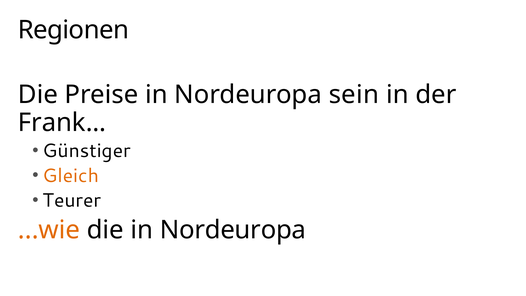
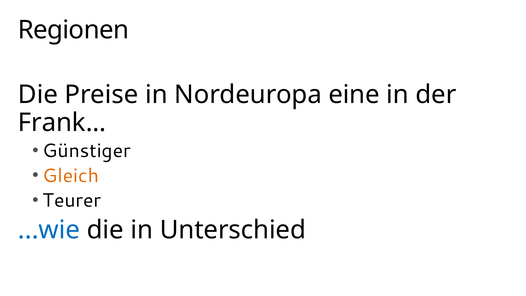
sein: sein -> eine
...wie colour: orange -> blue
die in Nordeuropa: Nordeuropa -> Unterschied
